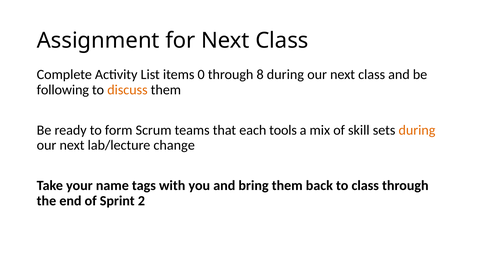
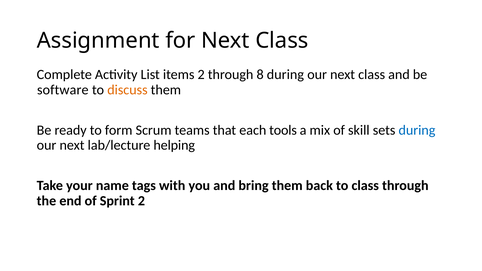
items 0: 0 -> 2
following: following -> software
during at (417, 130) colour: orange -> blue
change: change -> helping
